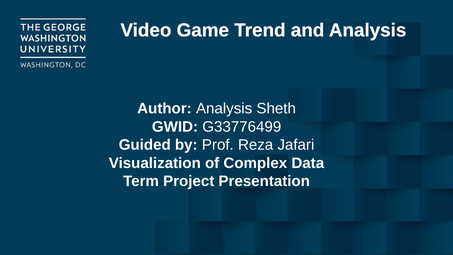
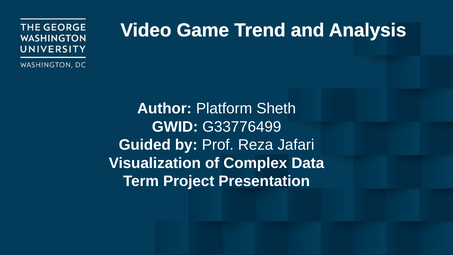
Author Analysis: Analysis -> Platform
